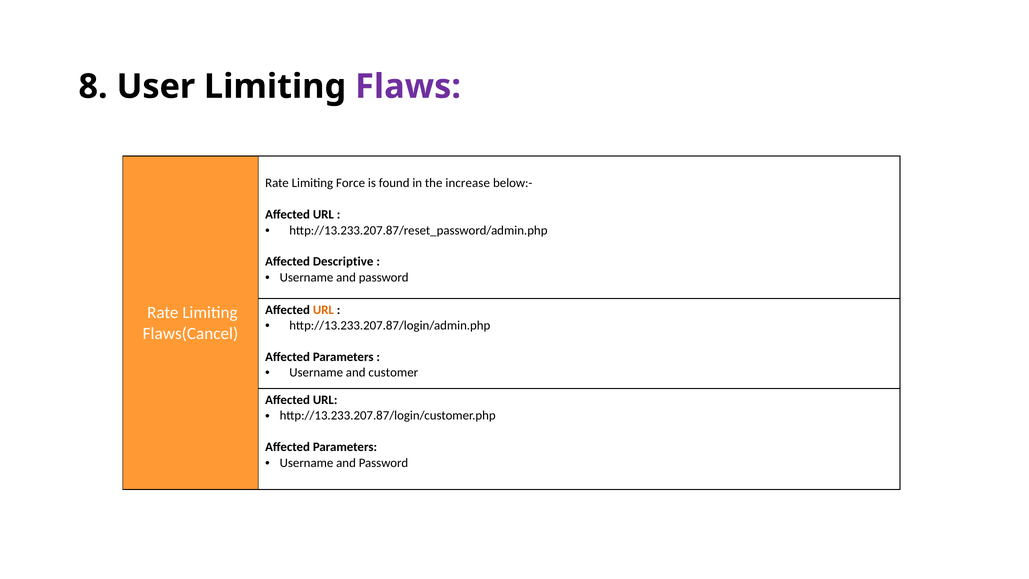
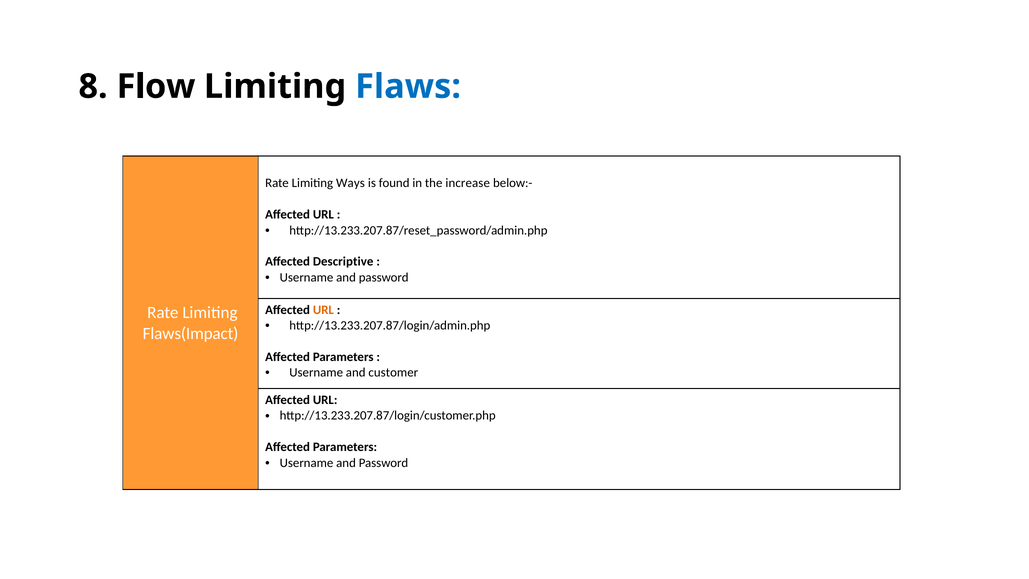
User: User -> Flow
Flaws colour: purple -> blue
Force: Force -> Ways
Flaws(Cancel: Flaws(Cancel -> Flaws(Impact
